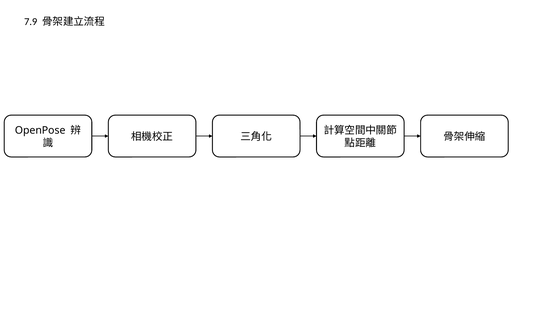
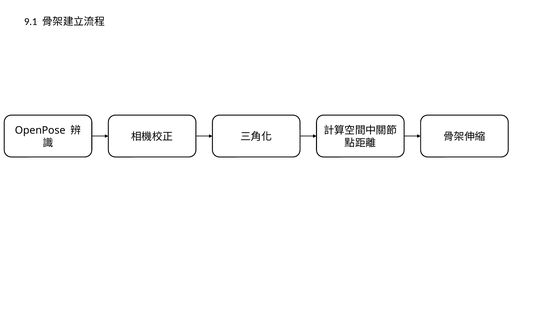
7.9: 7.9 -> 9.1
